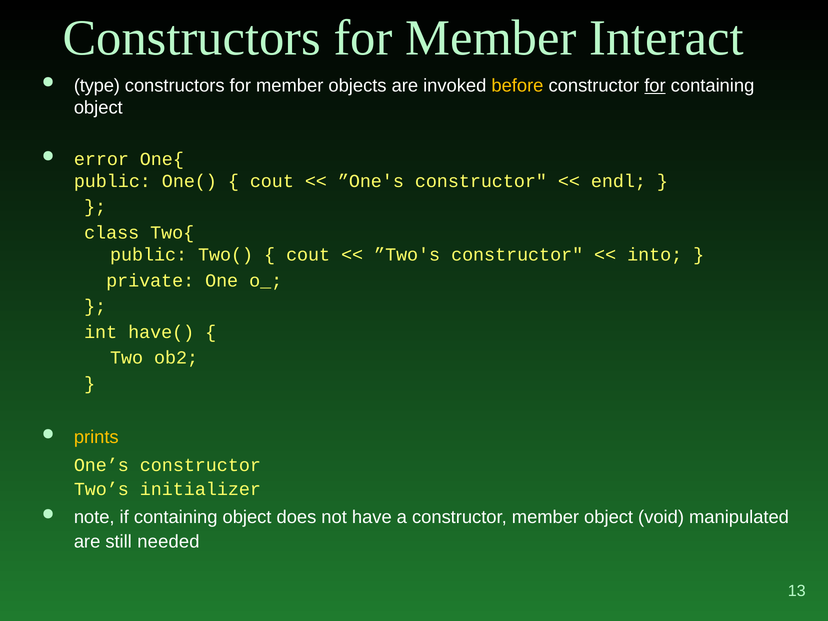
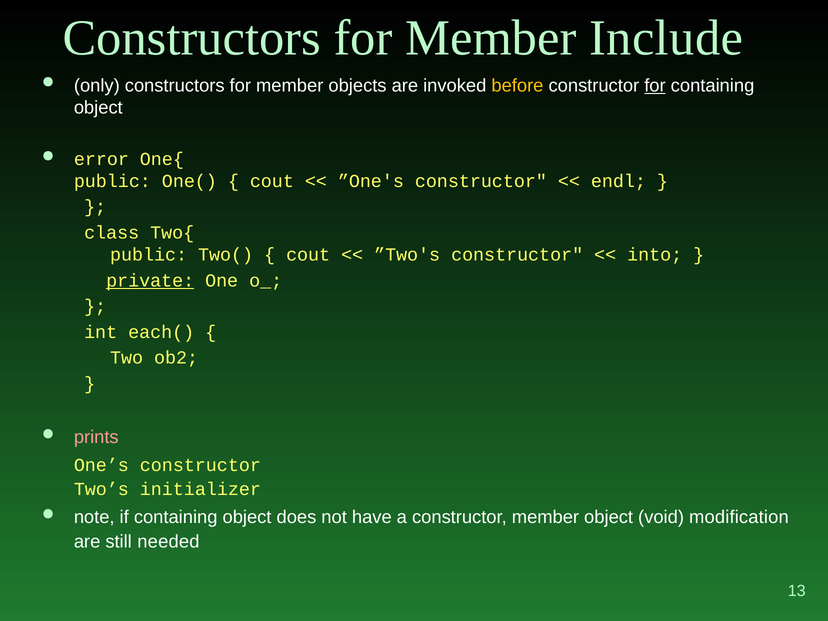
Interact: Interact -> Include
type: type -> only
private underline: none -> present
have(: have( -> each(
prints colour: yellow -> pink
manipulated: manipulated -> modification
